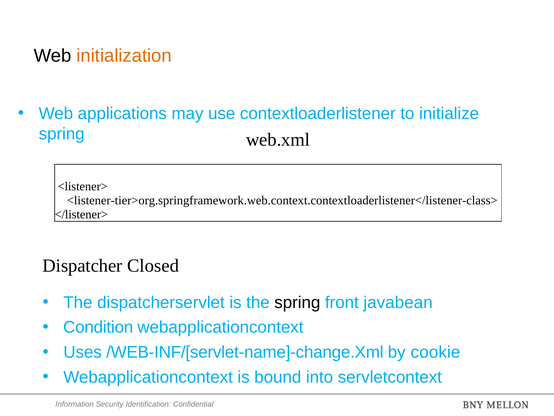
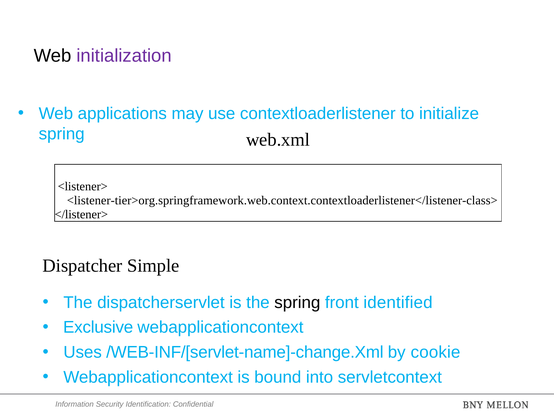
initialization colour: orange -> purple
Closed: Closed -> Simple
javabean: javabean -> identified
Condition: Condition -> Exclusive
